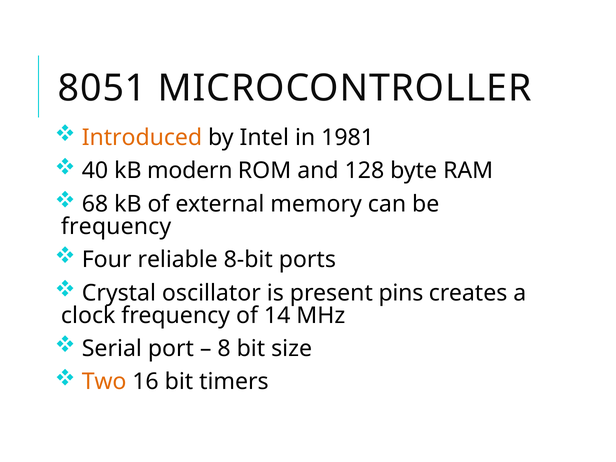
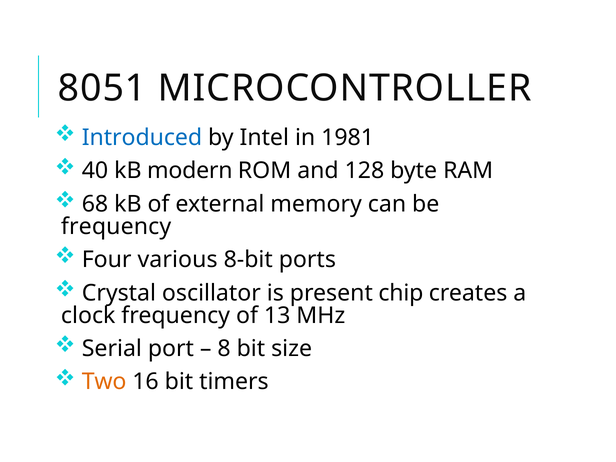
Introduced colour: orange -> blue
reliable: reliable -> various
pins: pins -> chip
14: 14 -> 13
